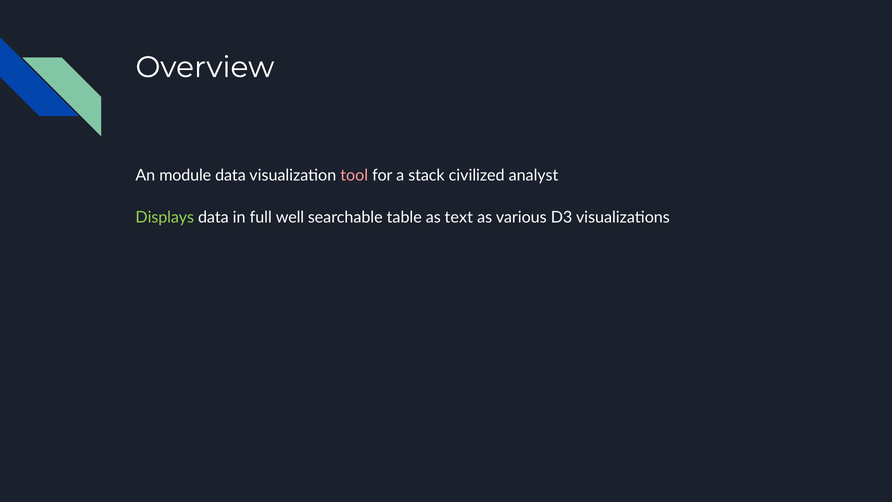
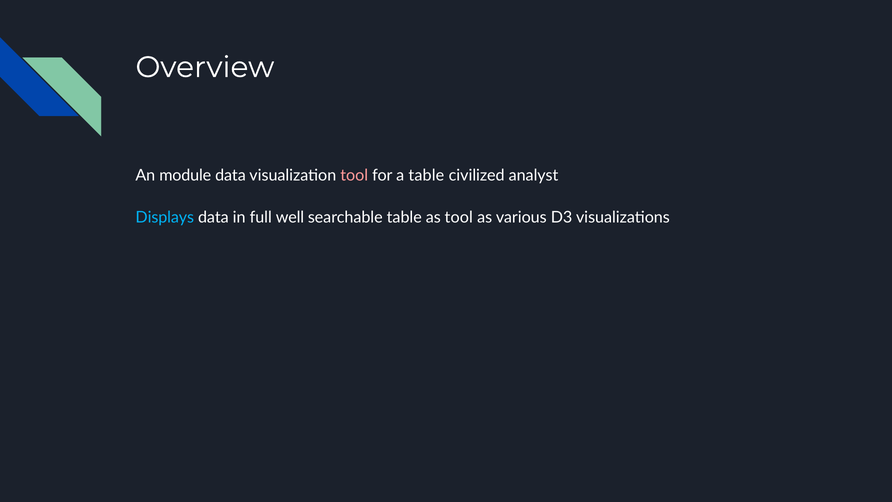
a stack: stack -> table
Displays colour: light green -> light blue
as text: text -> tool
